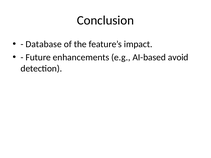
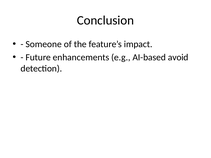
Database: Database -> Someone
